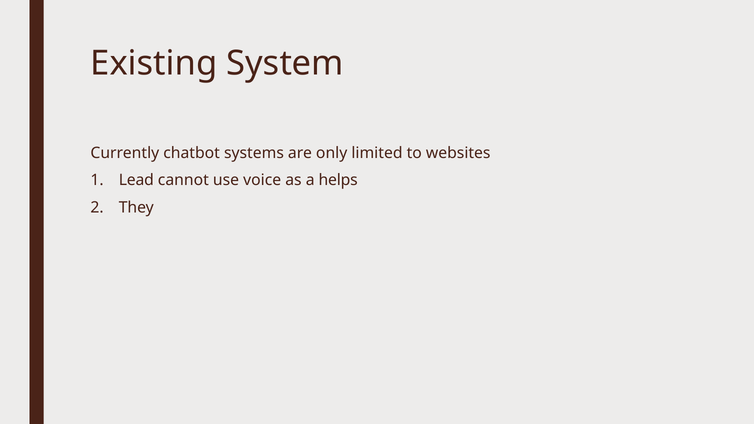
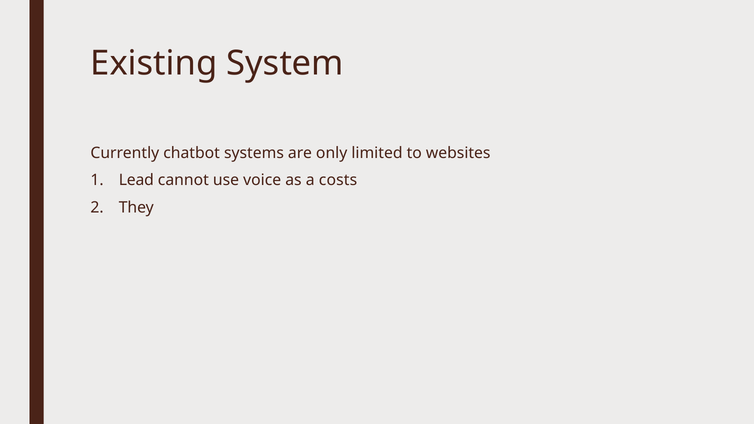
helps: helps -> costs
